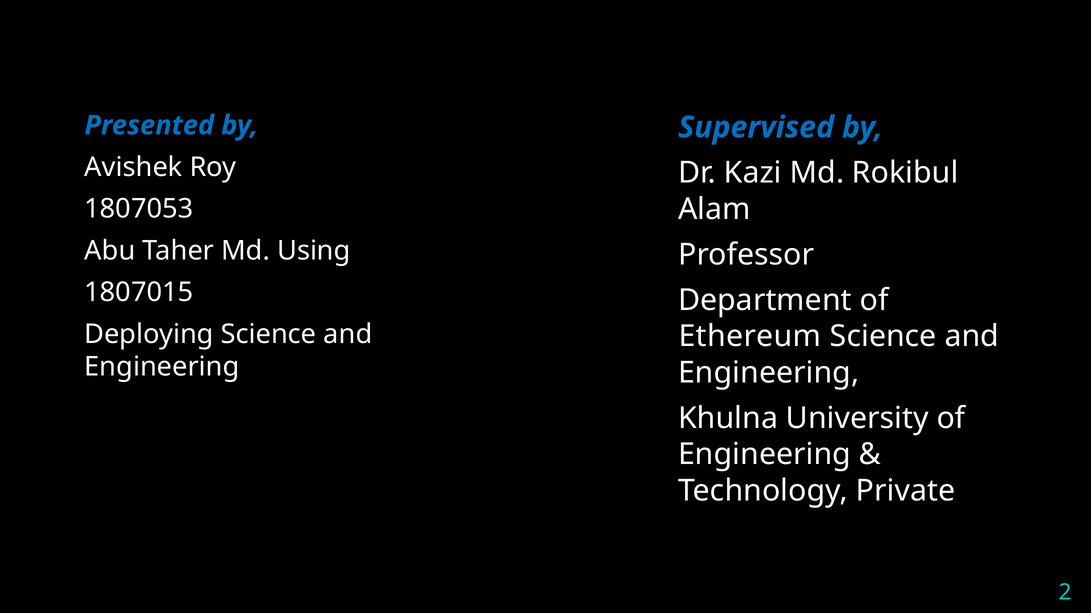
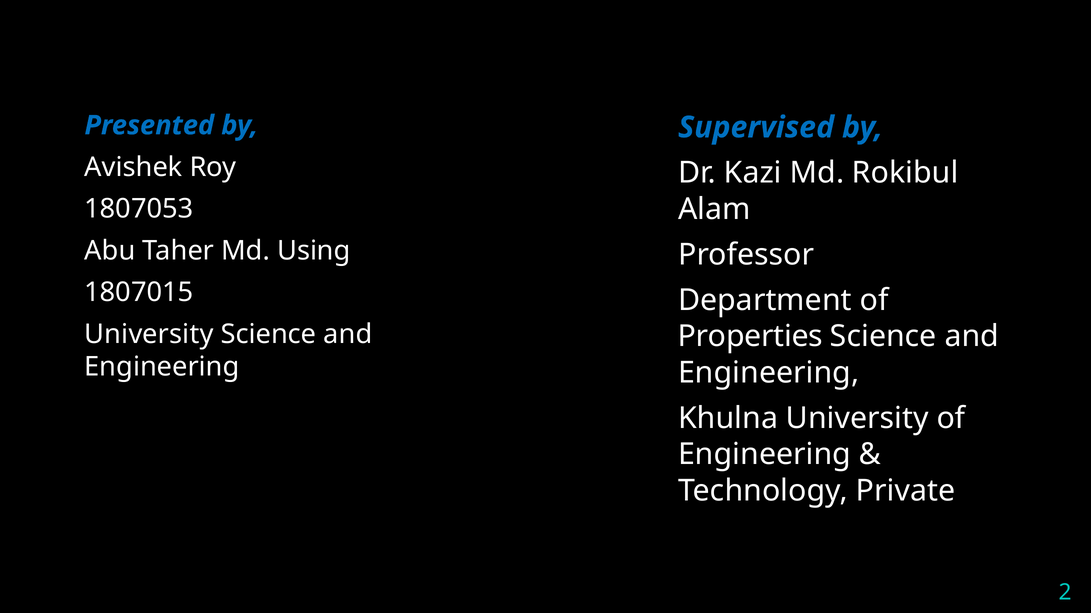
Deploying at (149, 335): Deploying -> University
Ethereum: Ethereum -> Properties
